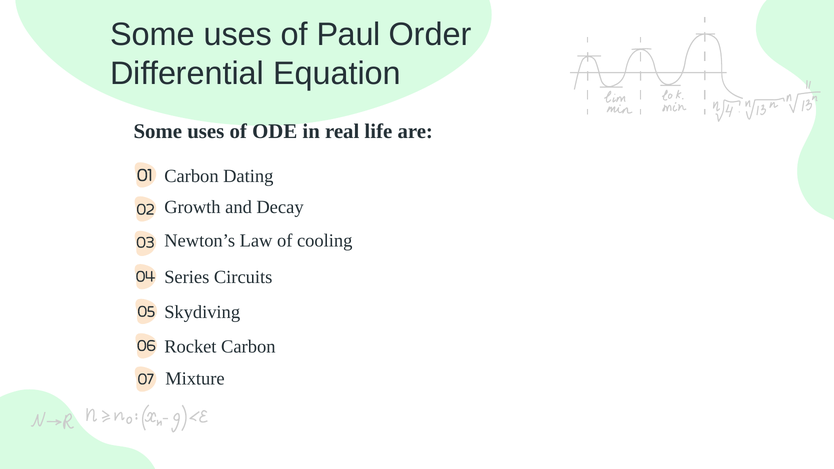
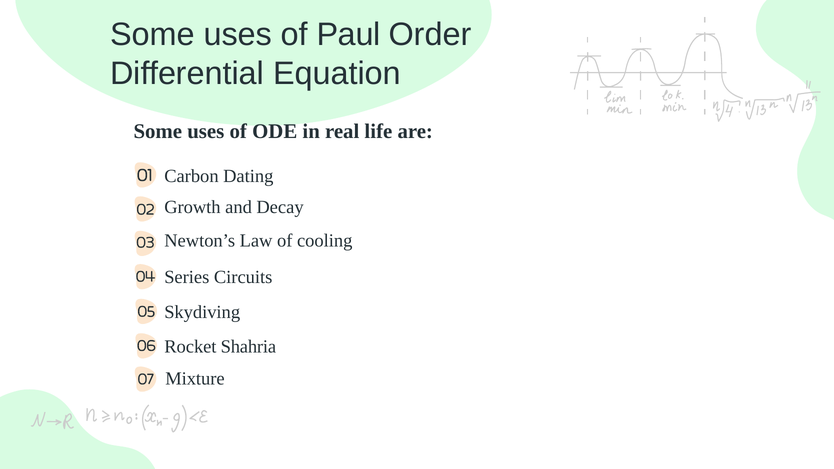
Rocket Carbon: Carbon -> Shahria
